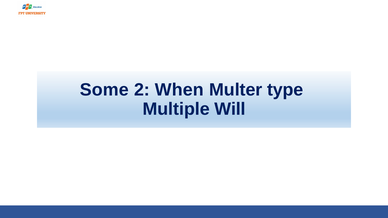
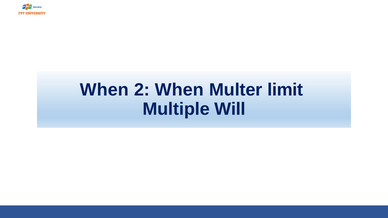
Some at (104, 90): Some -> When
type: type -> limit
